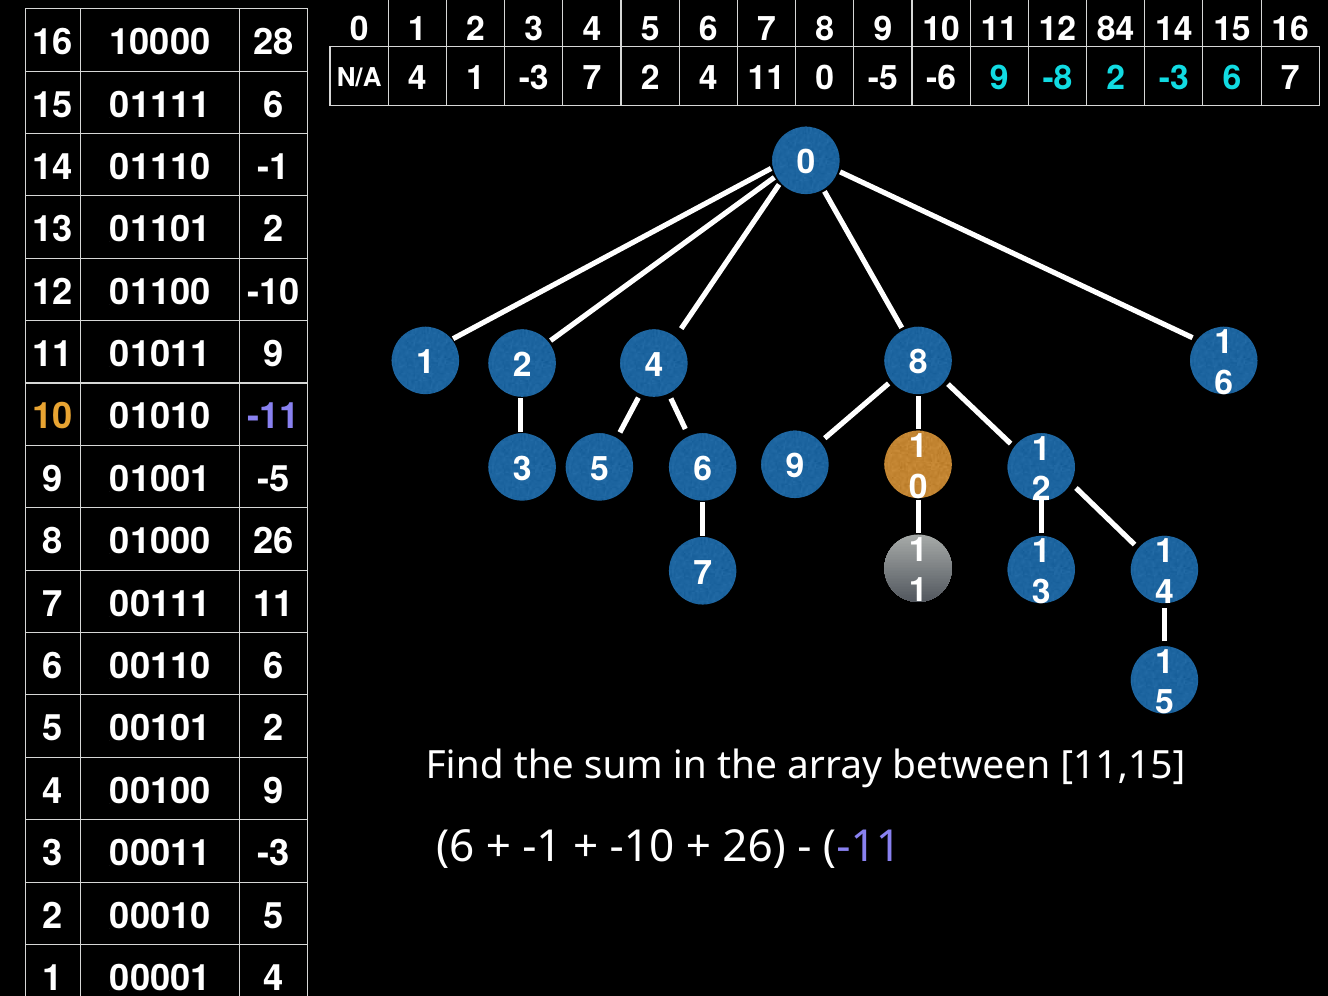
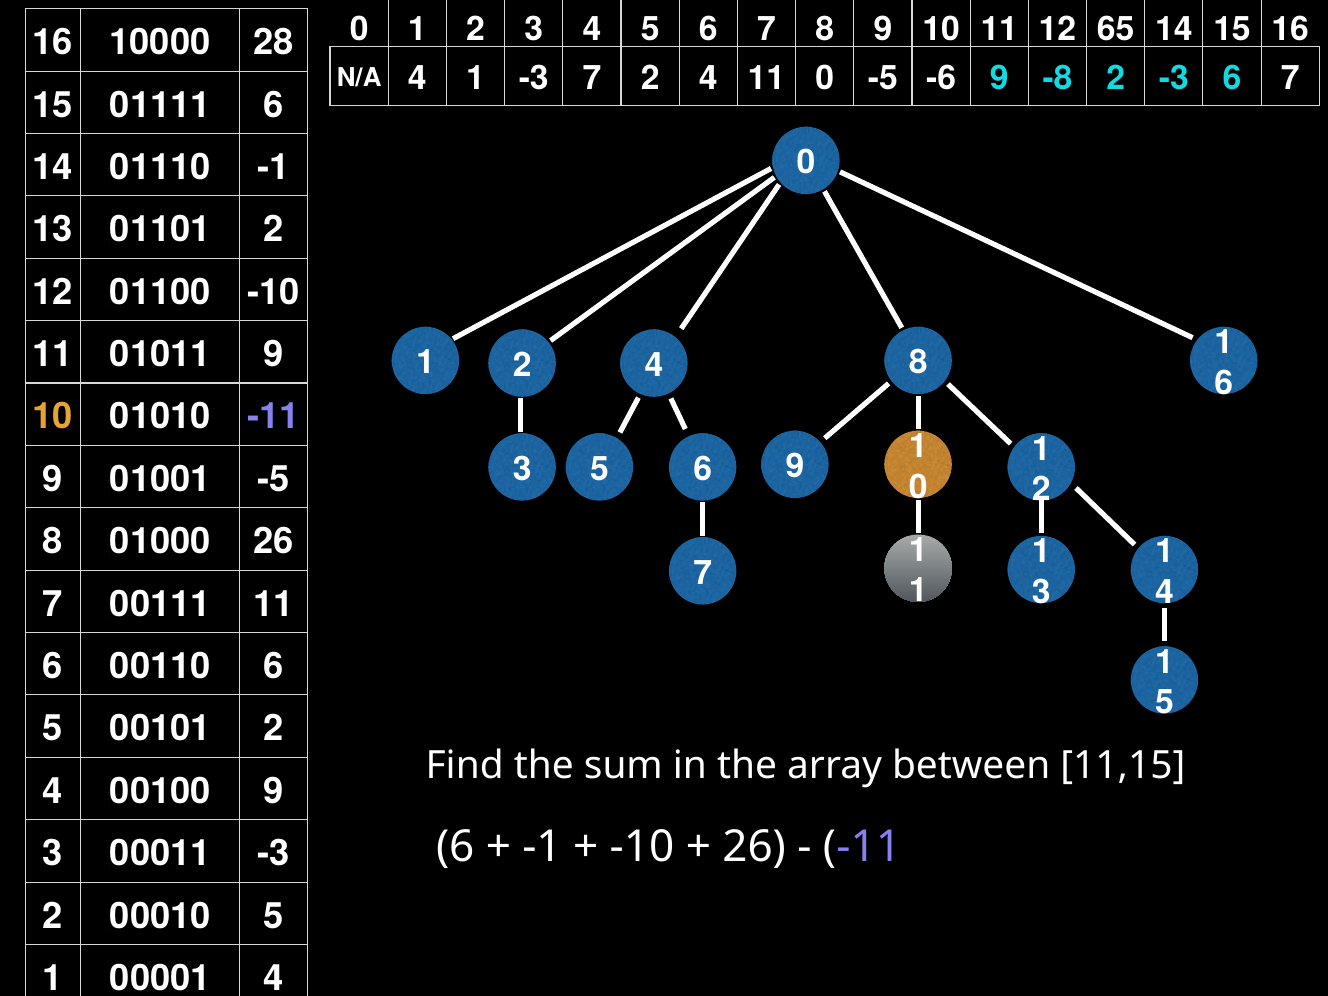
84: 84 -> 65
